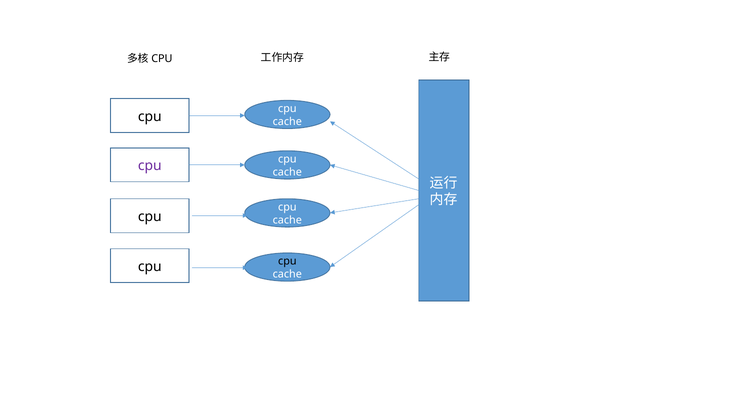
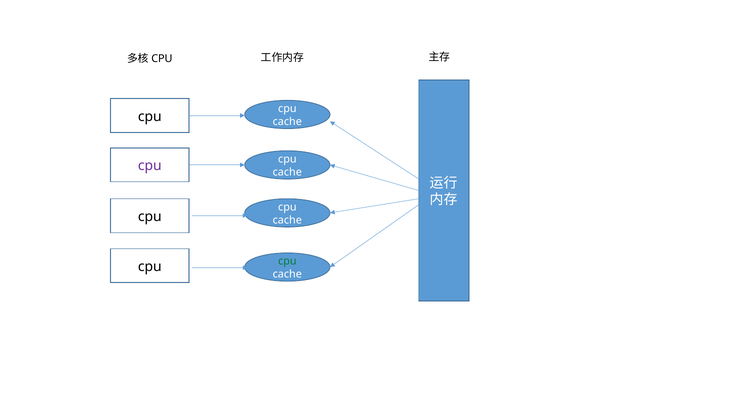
cpu at (287, 261) colour: black -> green
